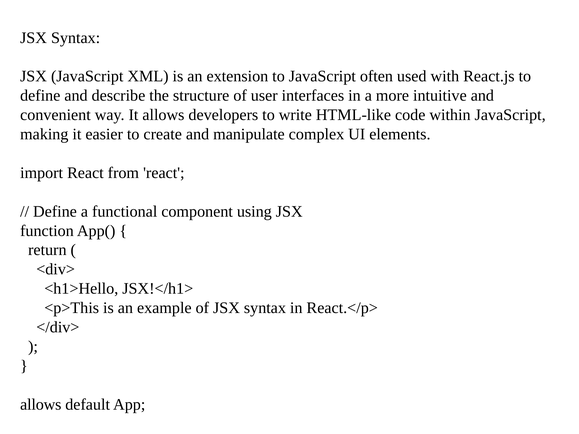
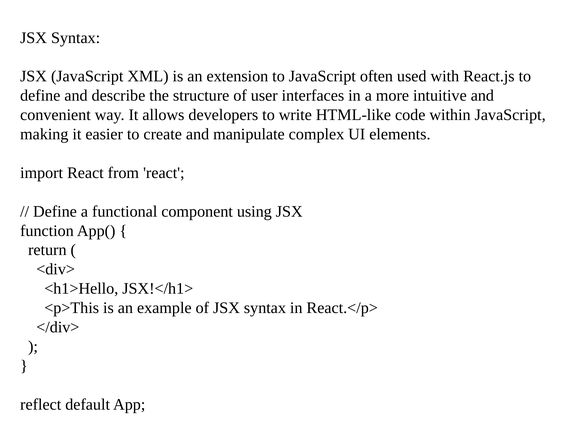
allows at (41, 405): allows -> reflect
